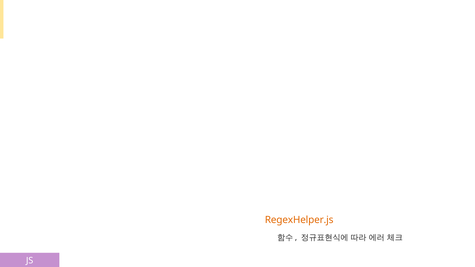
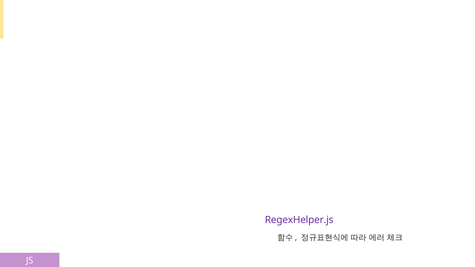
RegexHelper.js colour: orange -> purple
